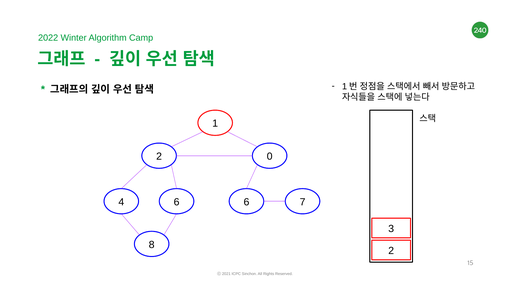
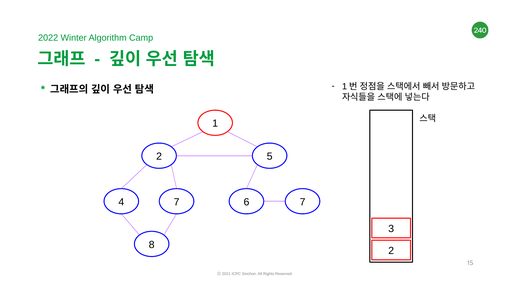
0: 0 -> 5
4 6: 6 -> 7
